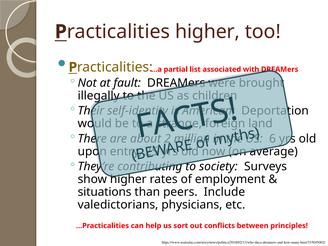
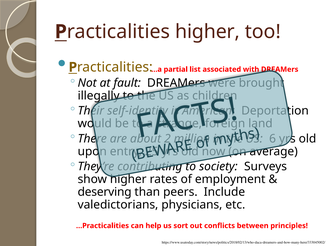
situations: situations -> deserving
